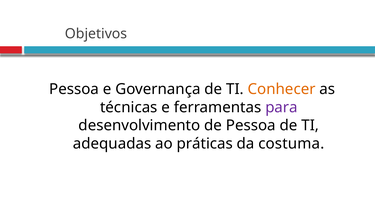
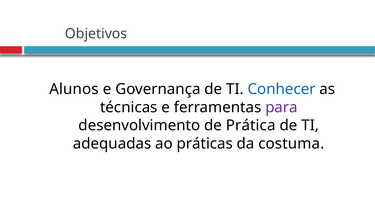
Pessoa at (74, 89): Pessoa -> Alunos
Conhecer colour: orange -> blue
de Pessoa: Pessoa -> Prática
